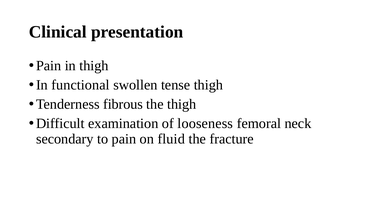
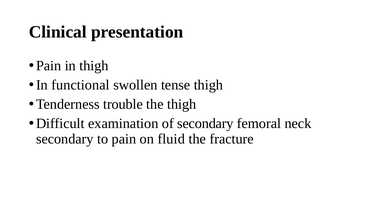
fibrous: fibrous -> trouble
of looseness: looseness -> secondary
